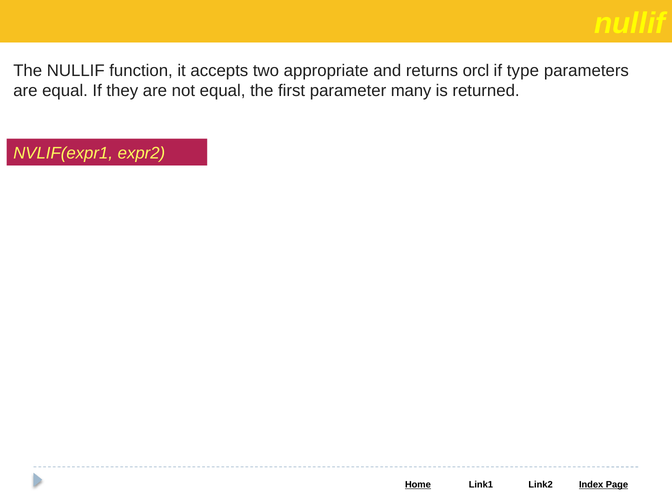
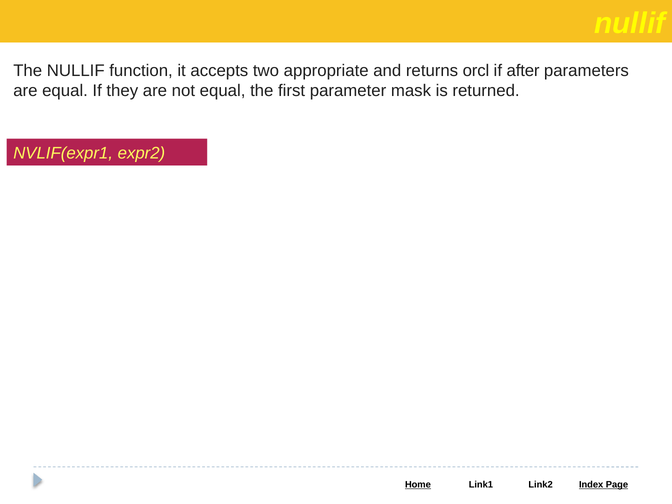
type: type -> after
many: many -> mask
